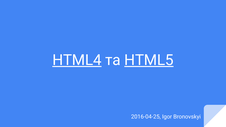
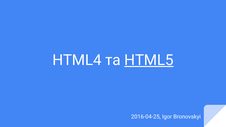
HTML4 underline: present -> none
